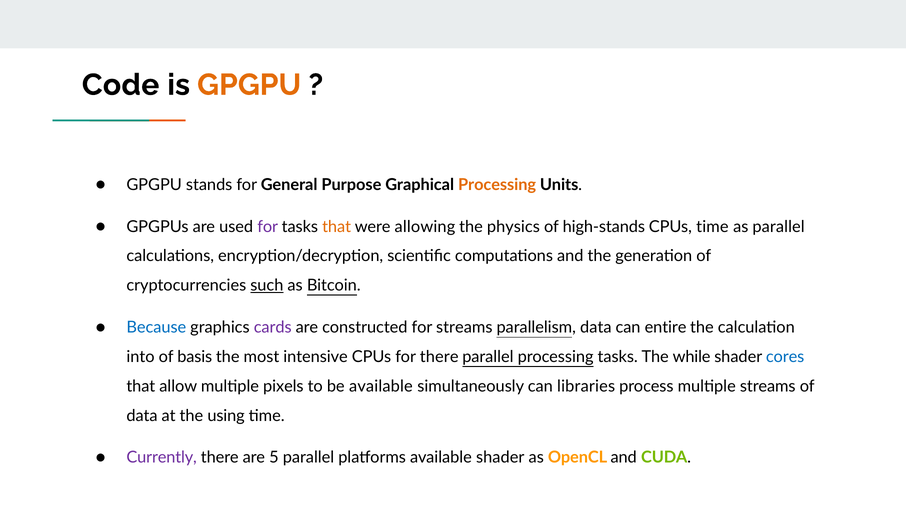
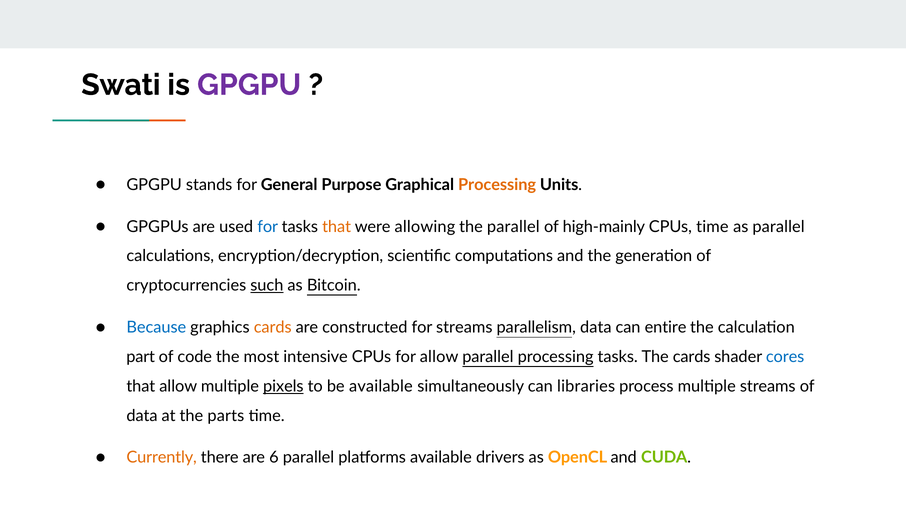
Code: Code -> Swati
GPGPU at (249, 85) colour: orange -> purple
for at (268, 227) colour: purple -> blue
the physics: physics -> parallel
high-stands: high-stands -> high-mainly
cards at (273, 327) colour: purple -> orange
into: into -> part
basis: basis -> code
for there: there -> allow
The while: while -> cards
pixels underline: none -> present
using: using -> parts
Currently colour: purple -> orange
5: 5 -> 6
available shader: shader -> drivers
